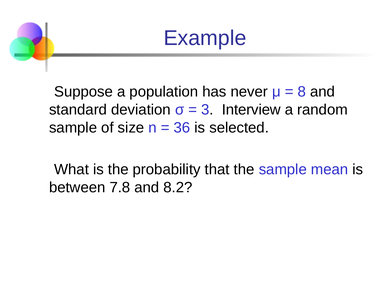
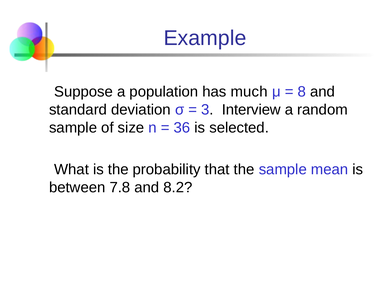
never: never -> much
